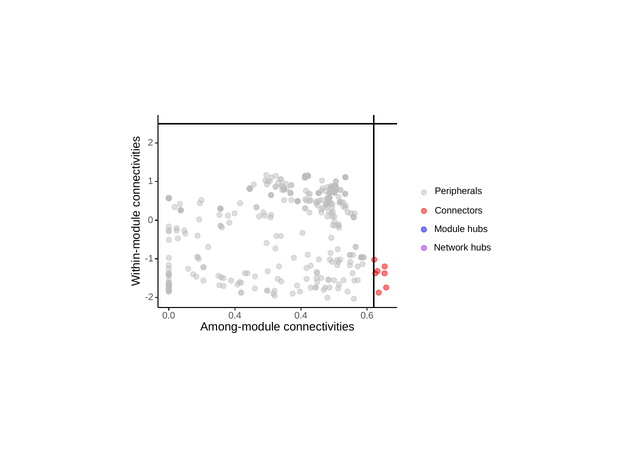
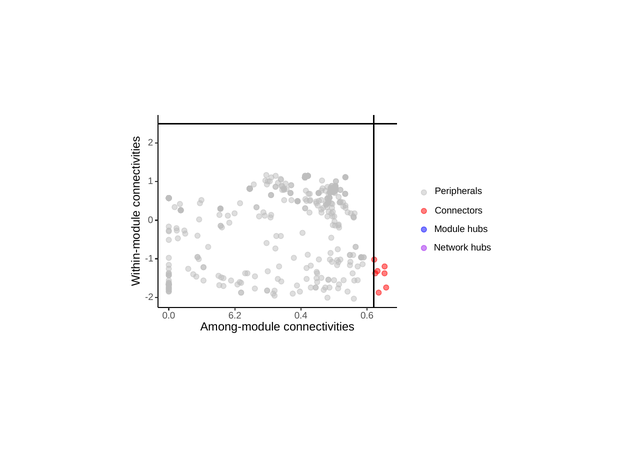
0.0 0.4: 0.4 -> 6.2
